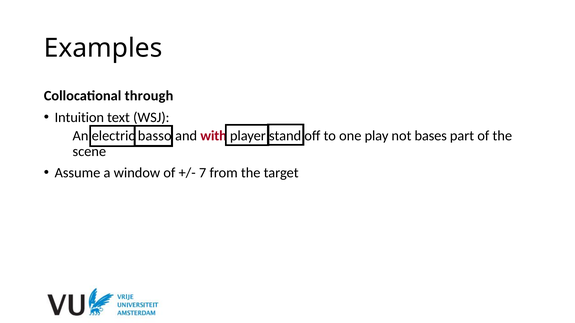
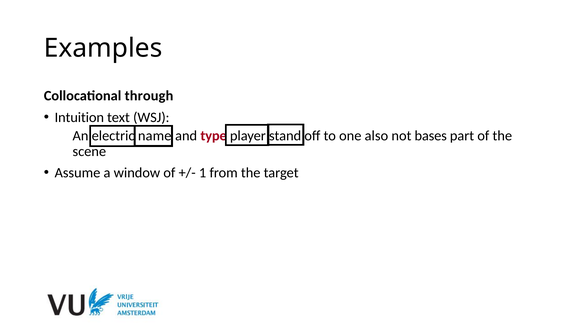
basso: basso -> name
with: with -> type
play: play -> also
7: 7 -> 1
